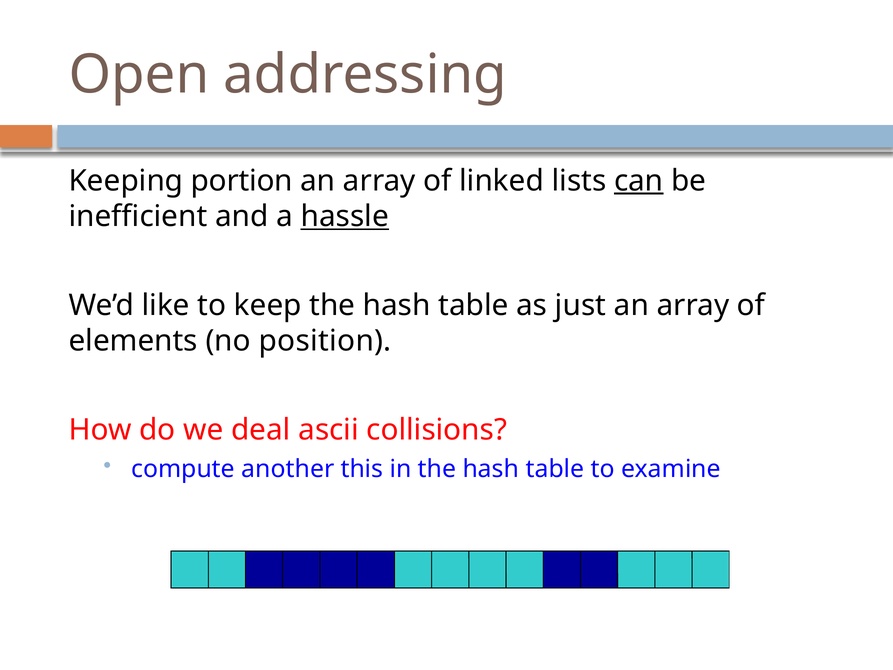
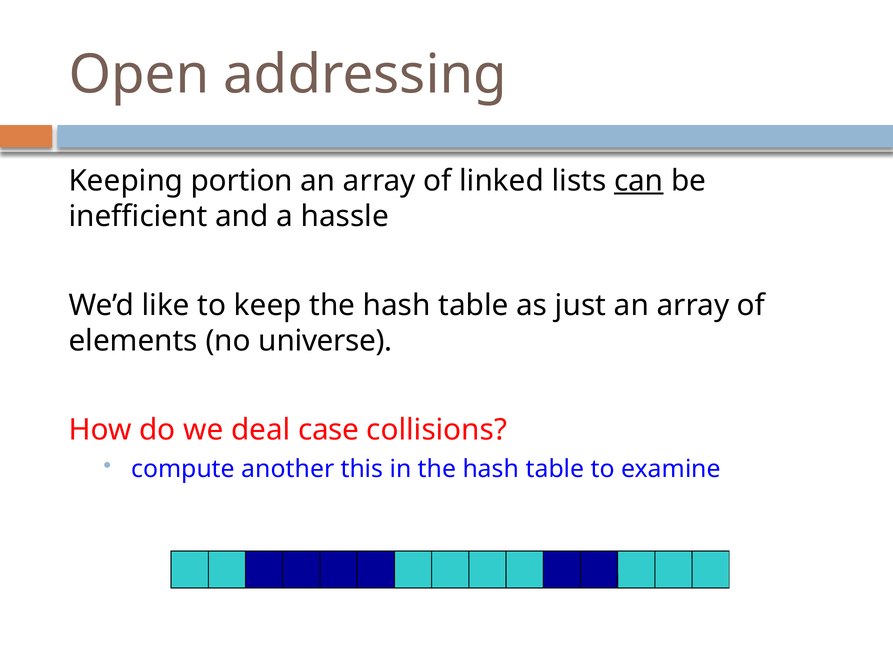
hassle underline: present -> none
position: position -> universe
ascii: ascii -> case
